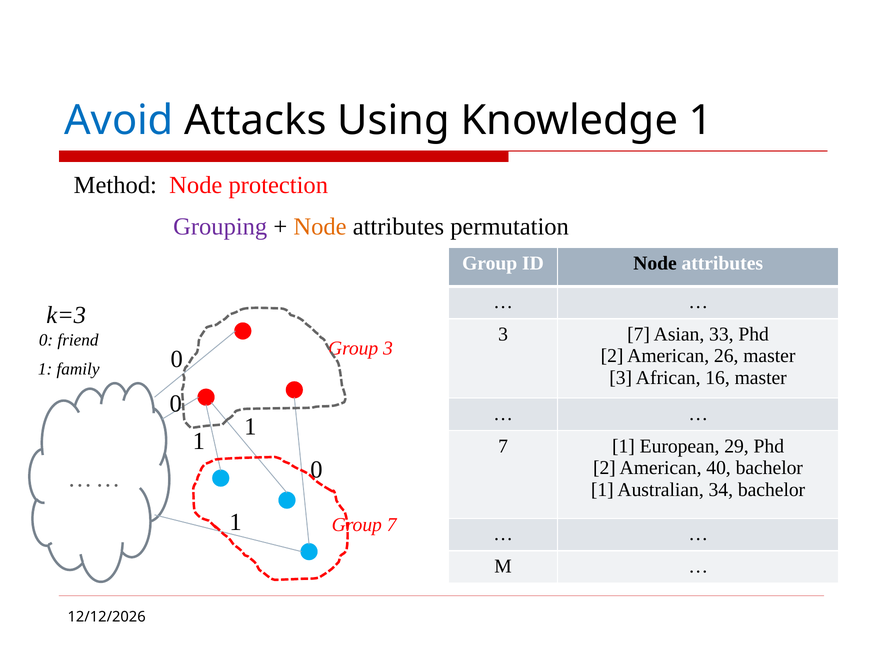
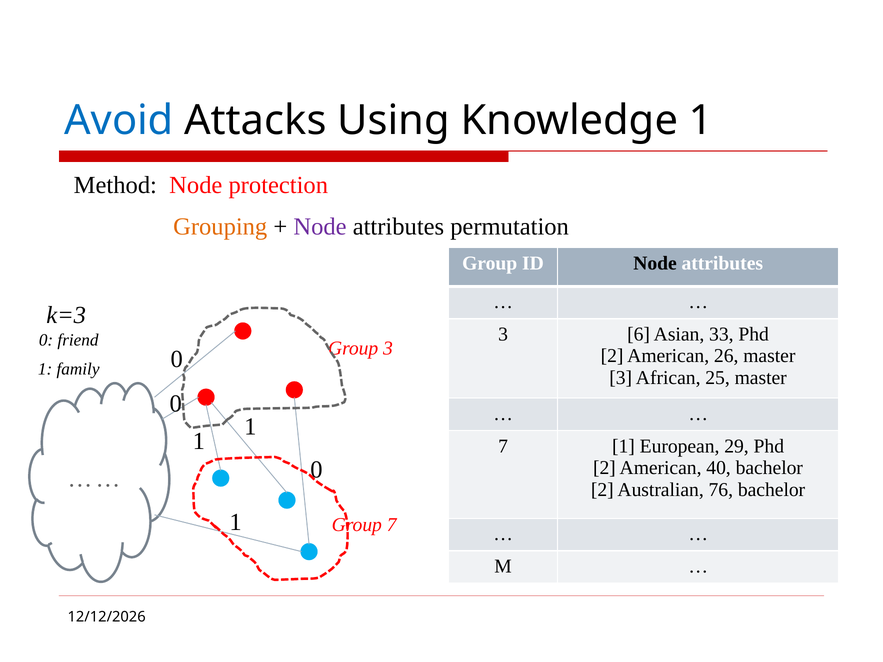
Grouping colour: purple -> orange
Node at (320, 227) colour: orange -> purple
3 7: 7 -> 6
16: 16 -> 25
1 at (602, 490): 1 -> 2
34: 34 -> 76
